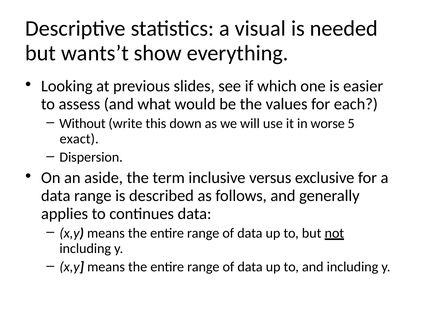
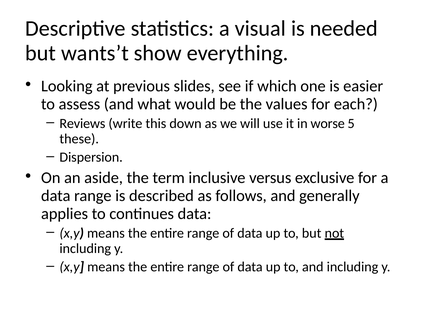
Without: Without -> Reviews
exact: exact -> these
